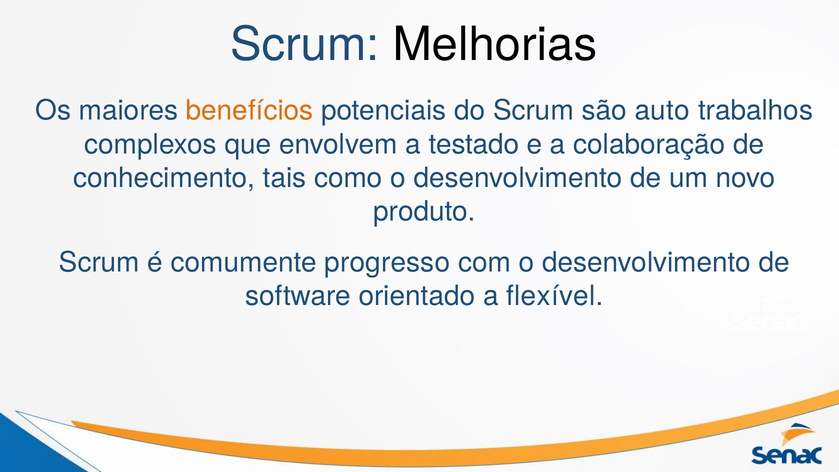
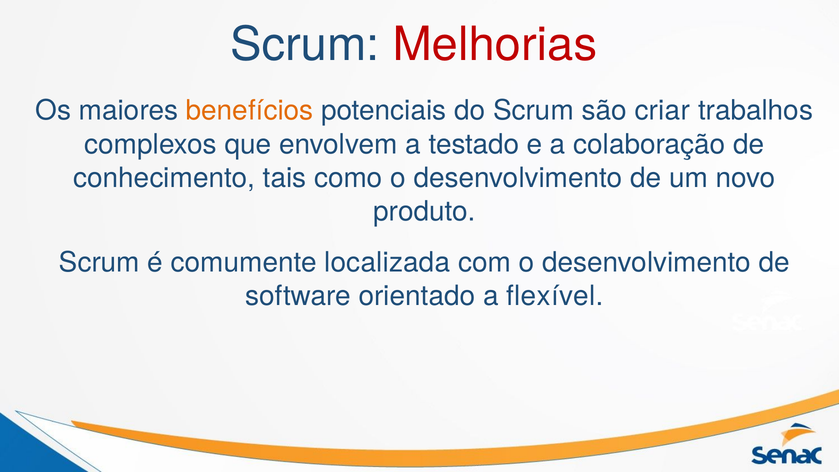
Melhorias colour: black -> red
auto: auto -> criar
progresso: progresso -> localizada
